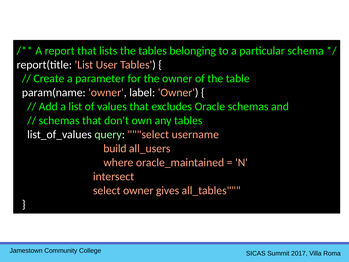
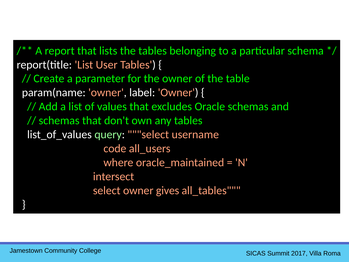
build: build -> code
